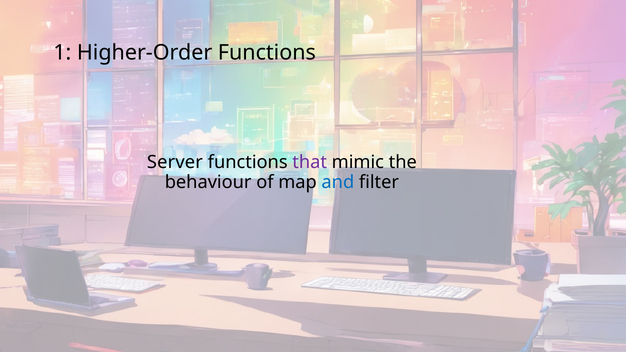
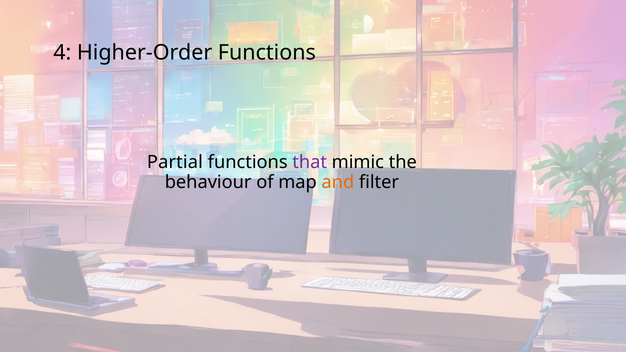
1: 1 -> 4
Server: Server -> Partial
and colour: blue -> orange
